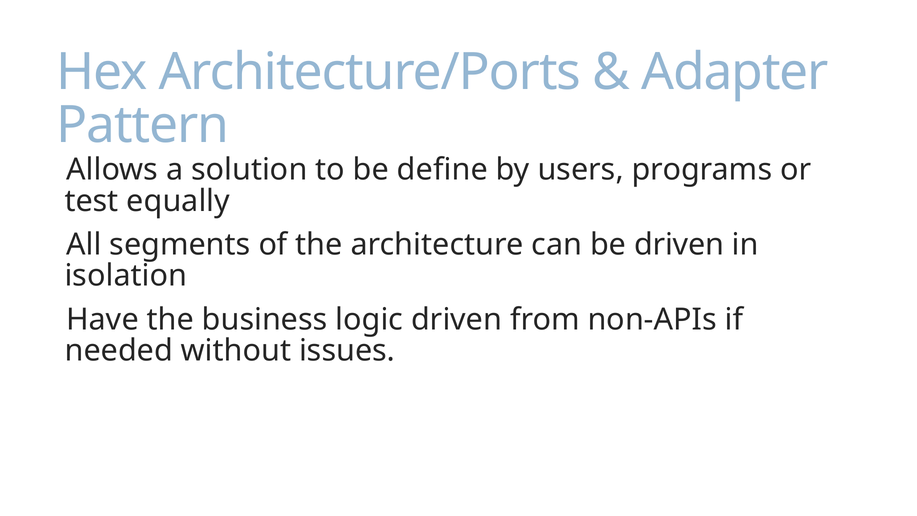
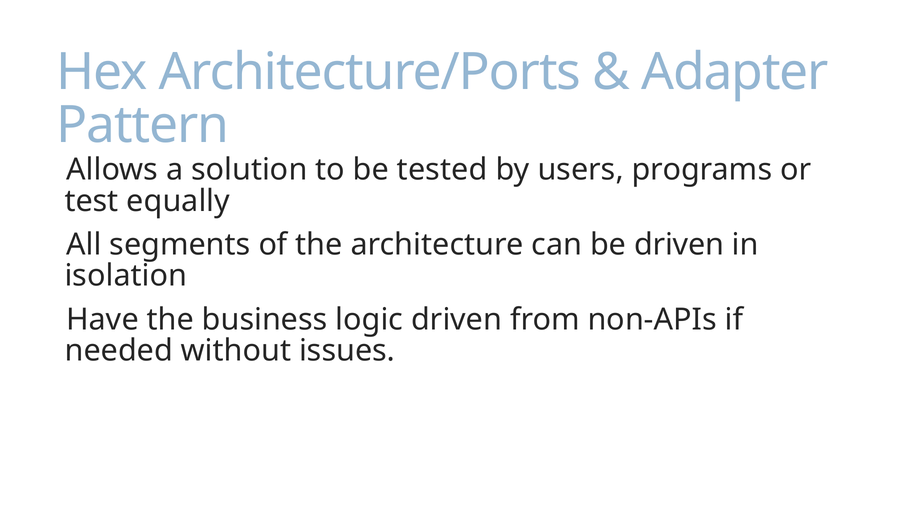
define: define -> tested
